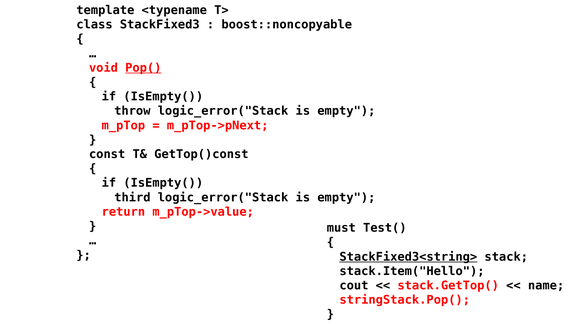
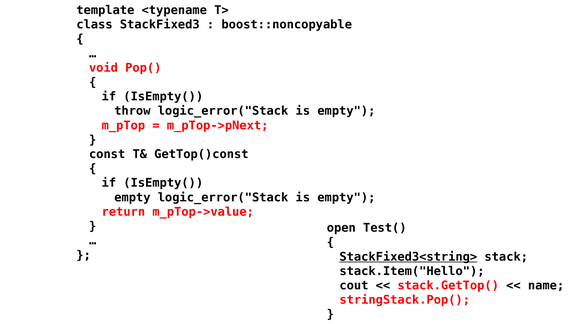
Pop( underline: present -> none
third at (132, 198): third -> empty
must: must -> open
